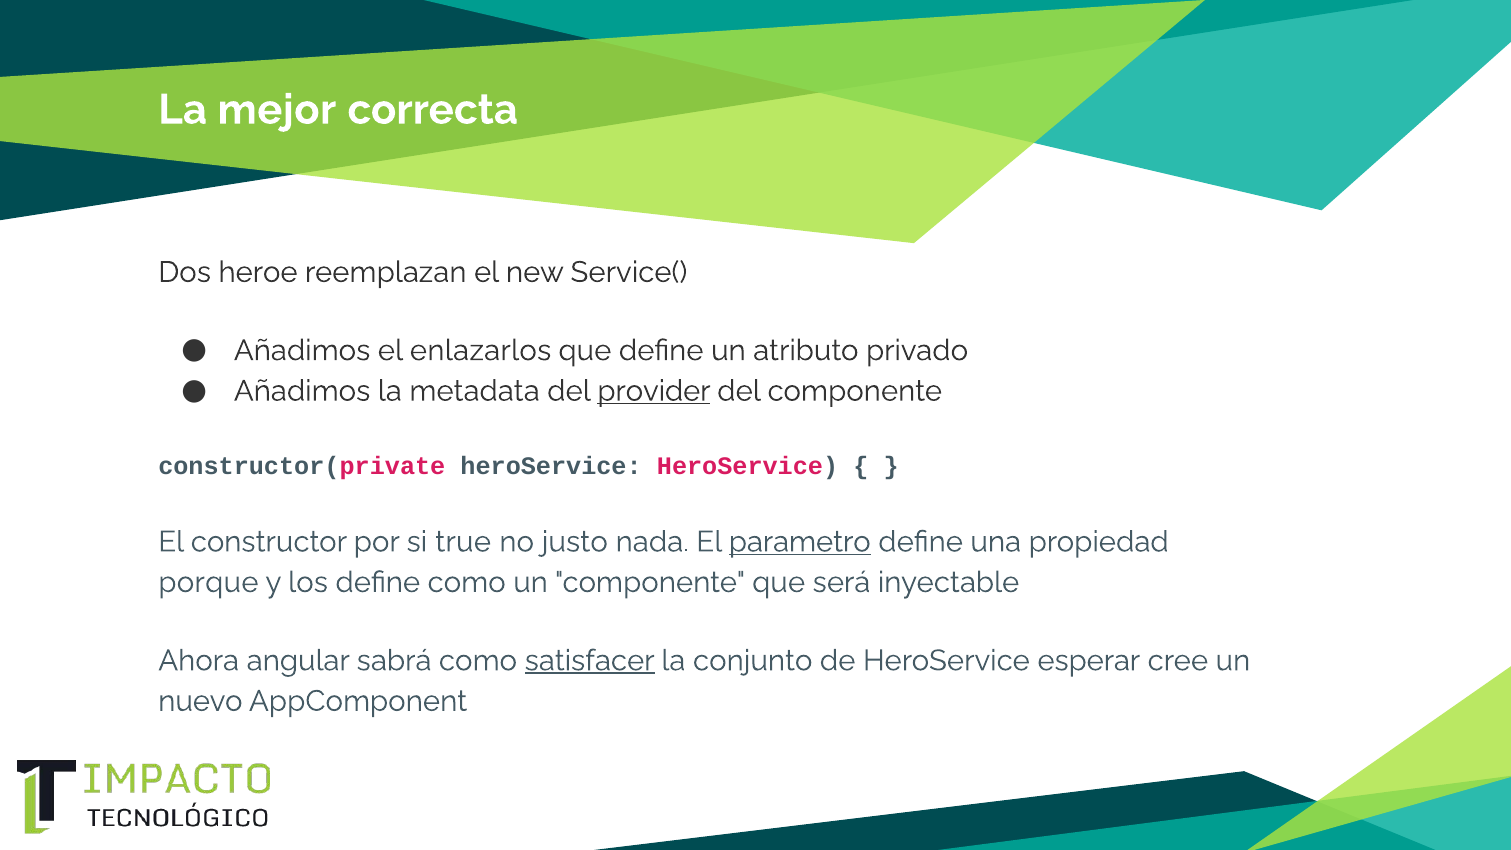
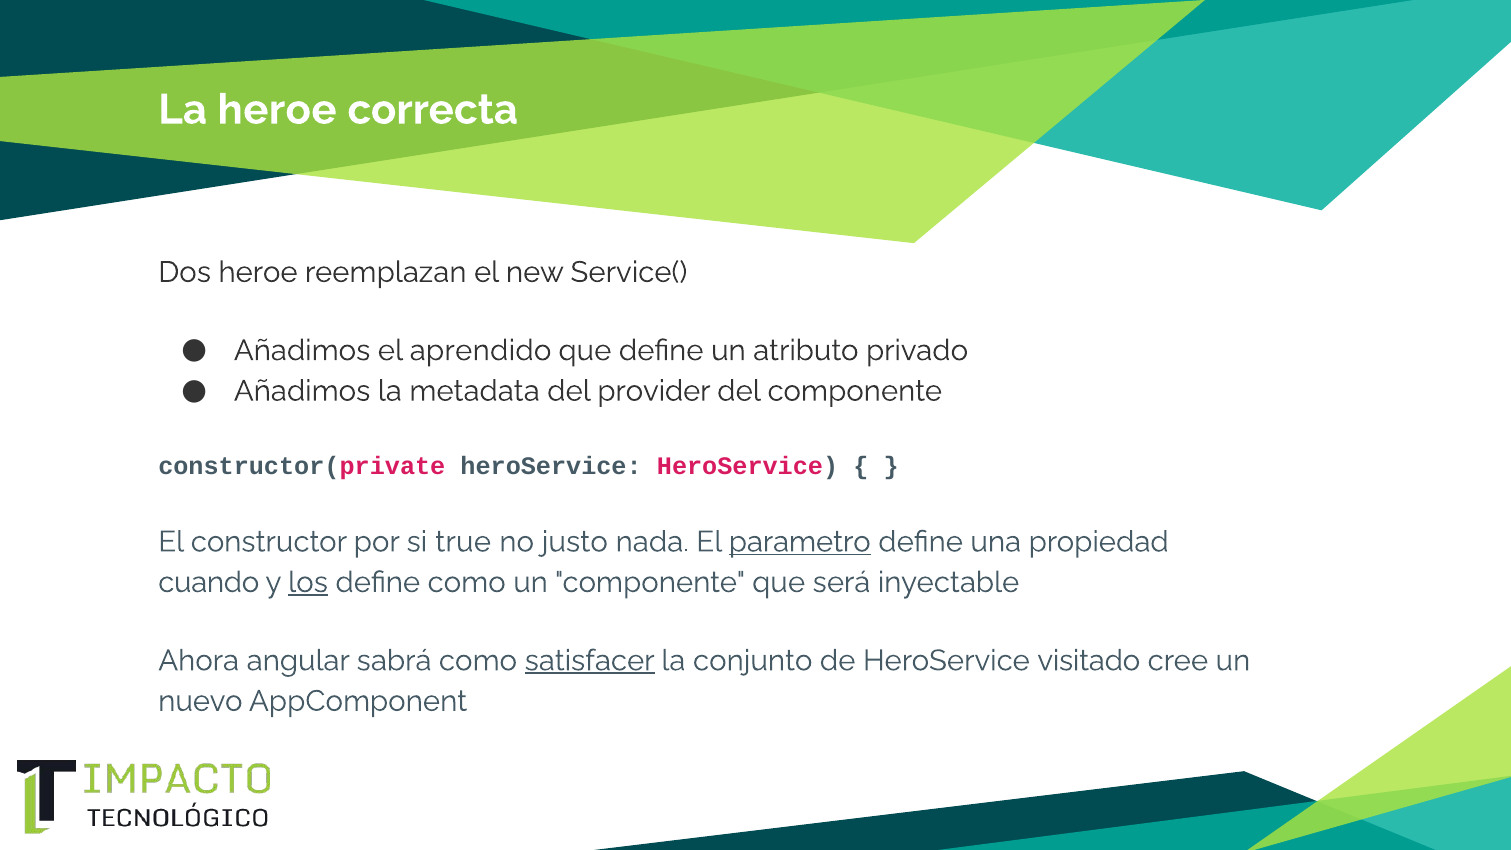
La mejor: mejor -> heroe
enlazarlos: enlazarlos -> aprendido
provider underline: present -> none
porque: porque -> cuando
los underline: none -> present
esperar: esperar -> visitado
